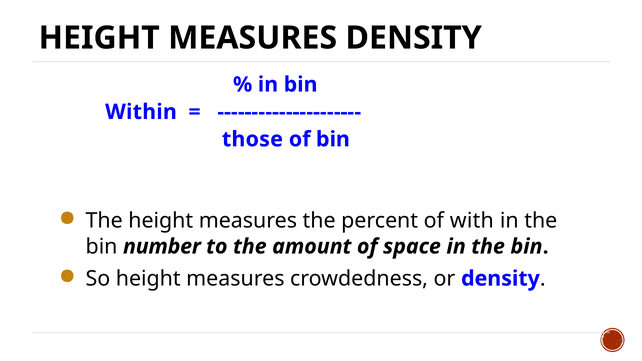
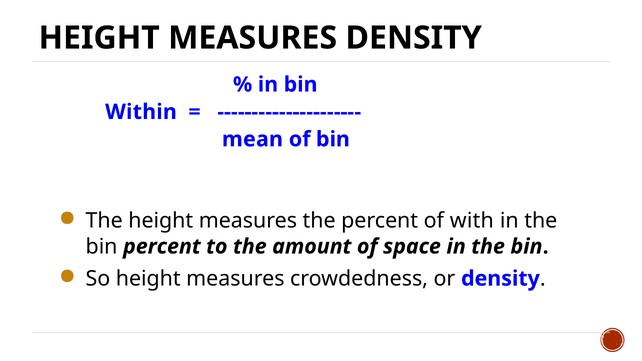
those: those -> mean
bin number: number -> percent
